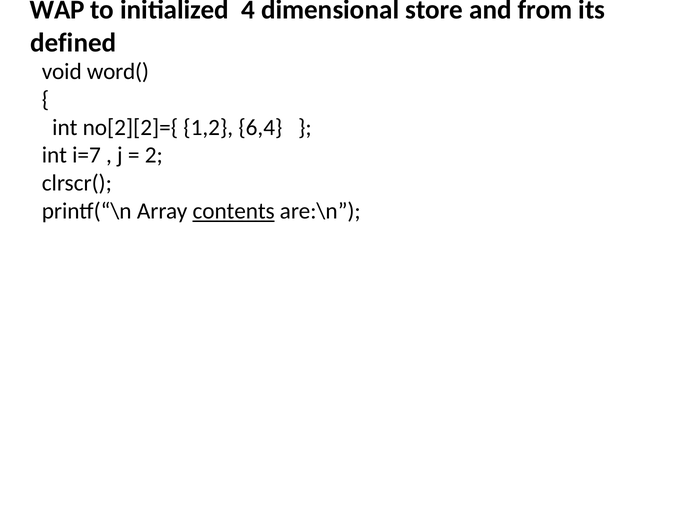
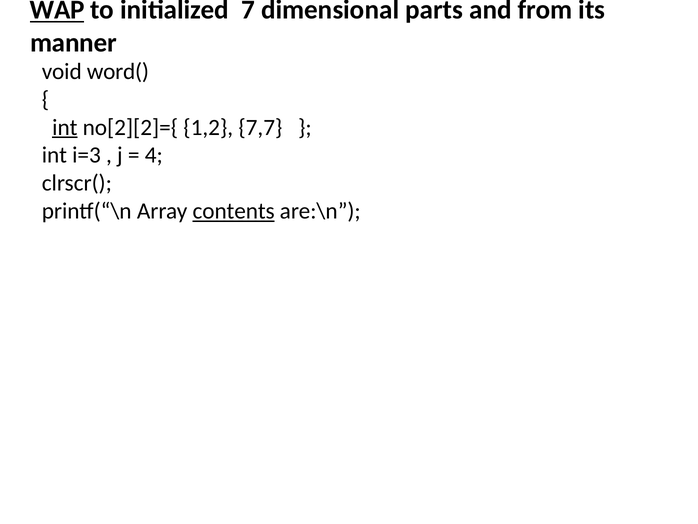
WAP underline: none -> present
4: 4 -> 7
store: store -> parts
defined: defined -> manner
int at (65, 127) underline: none -> present
6,4: 6,4 -> 7,7
i=7: i=7 -> i=3
2: 2 -> 4
